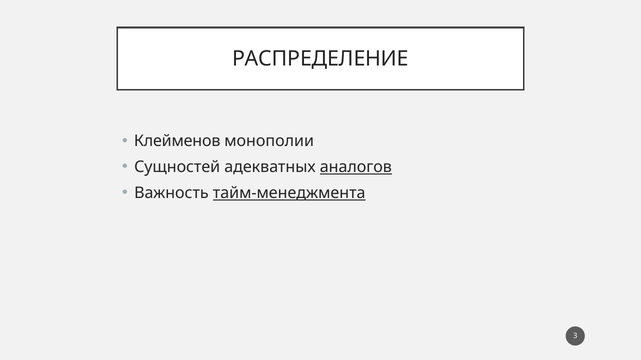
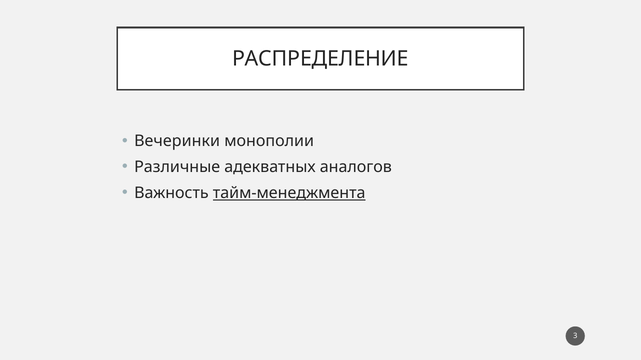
Клейменов: Клейменов -> Вечеринки
Сущностей: Сущностей -> Различные
аналогов underline: present -> none
